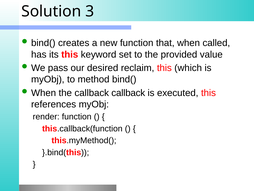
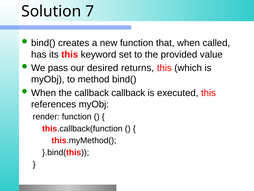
3: 3 -> 7
reclaim: reclaim -> returns
